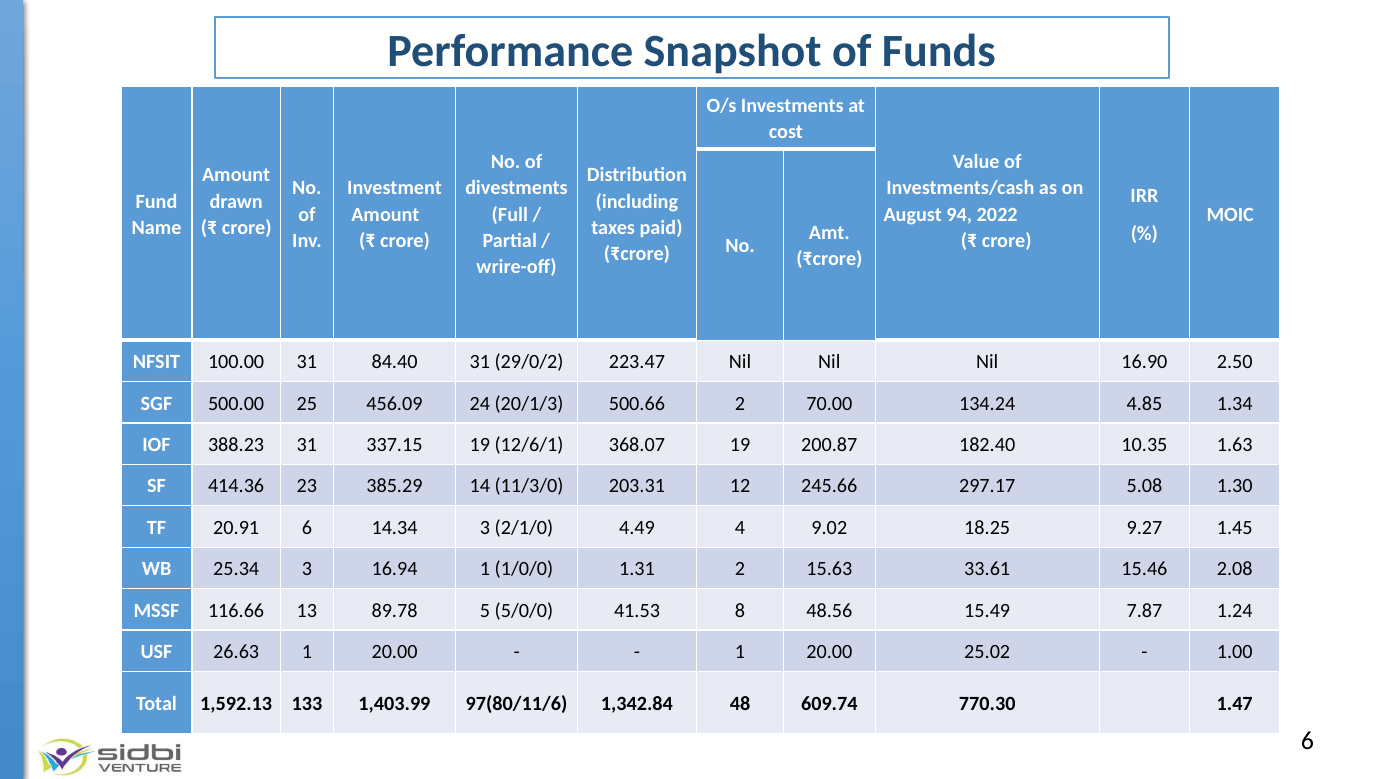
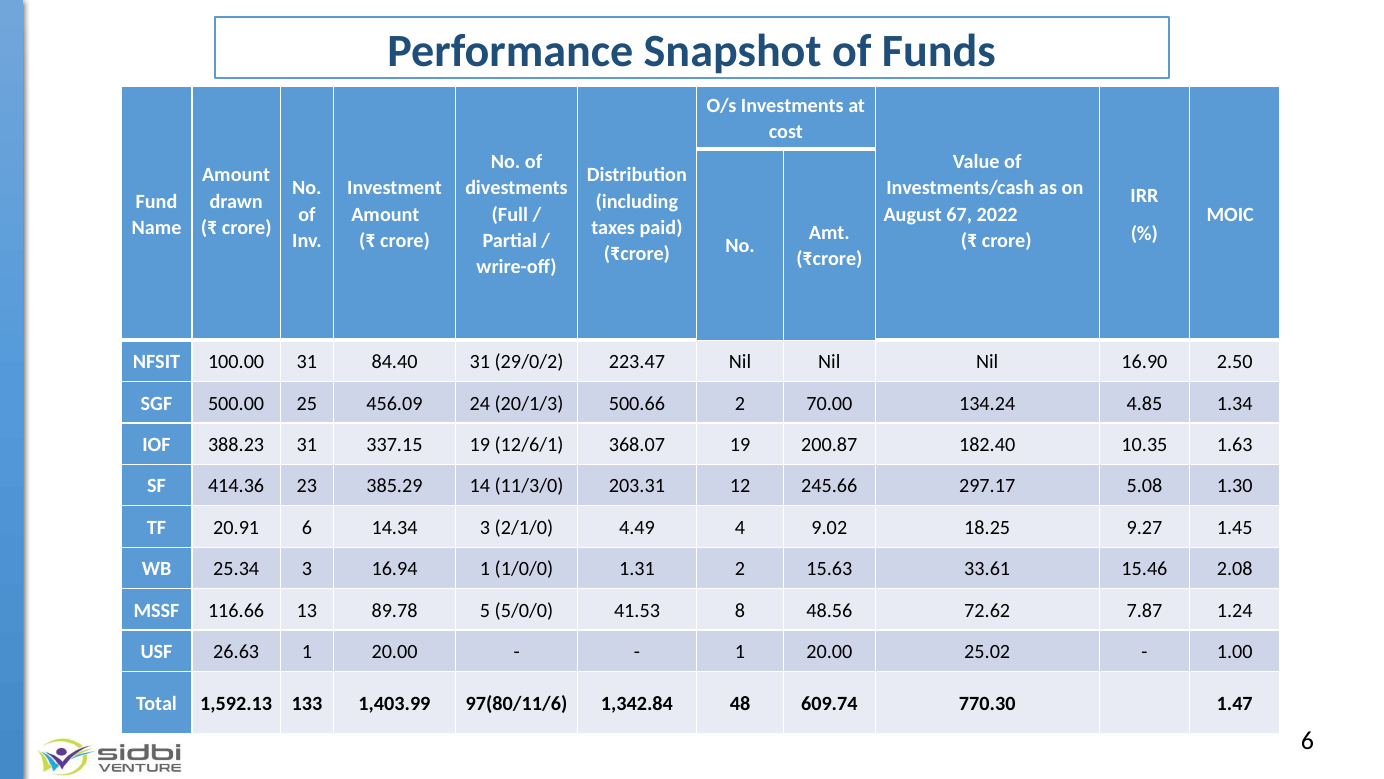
94: 94 -> 67
15.49: 15.49 -> 72.62
